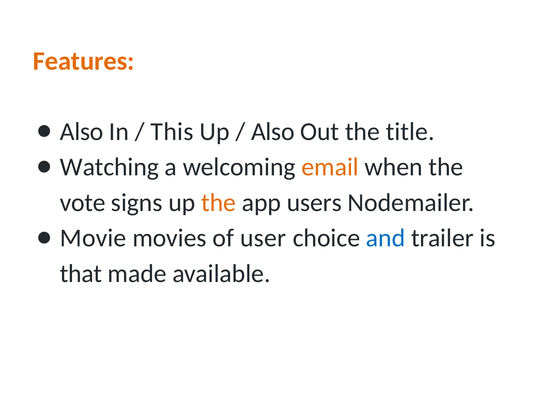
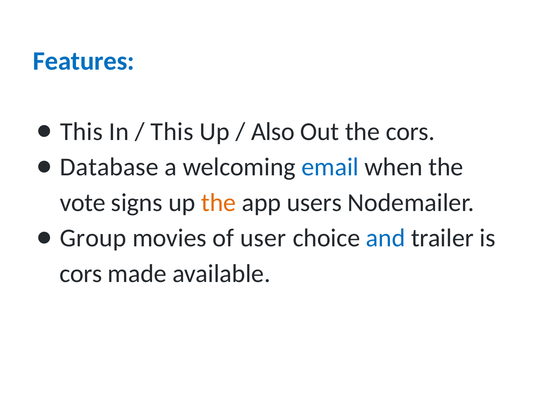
Features colour: orange -> blue
Also at (82, 131): Also -> This
the title: title -> cors
Watching: Watching -> Database
email colour: orange -> blue
Movie: Movie -> Group
that at (81, 273): that -> cors
